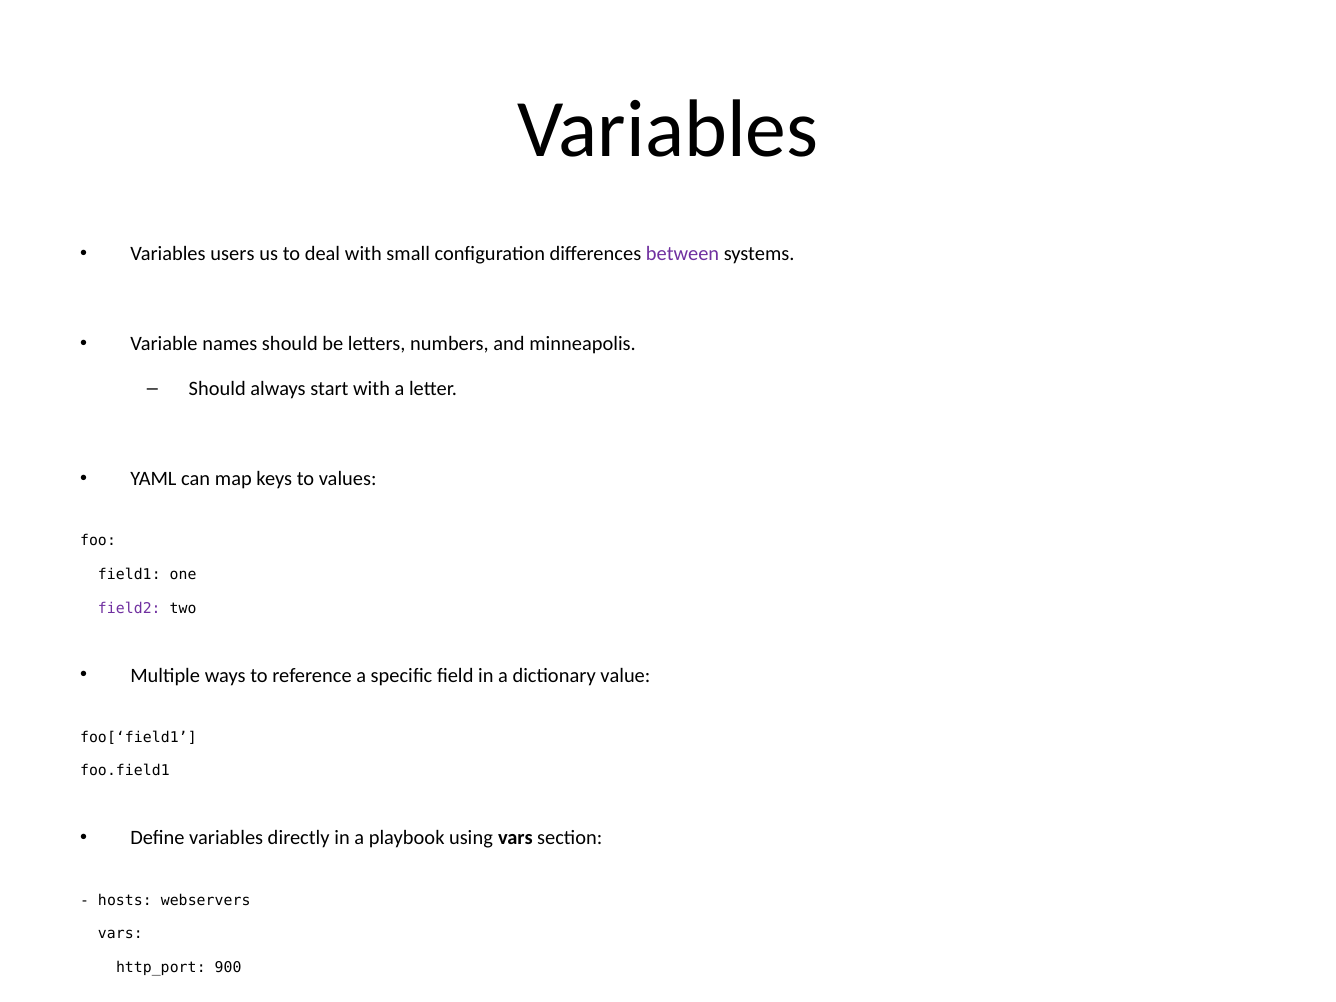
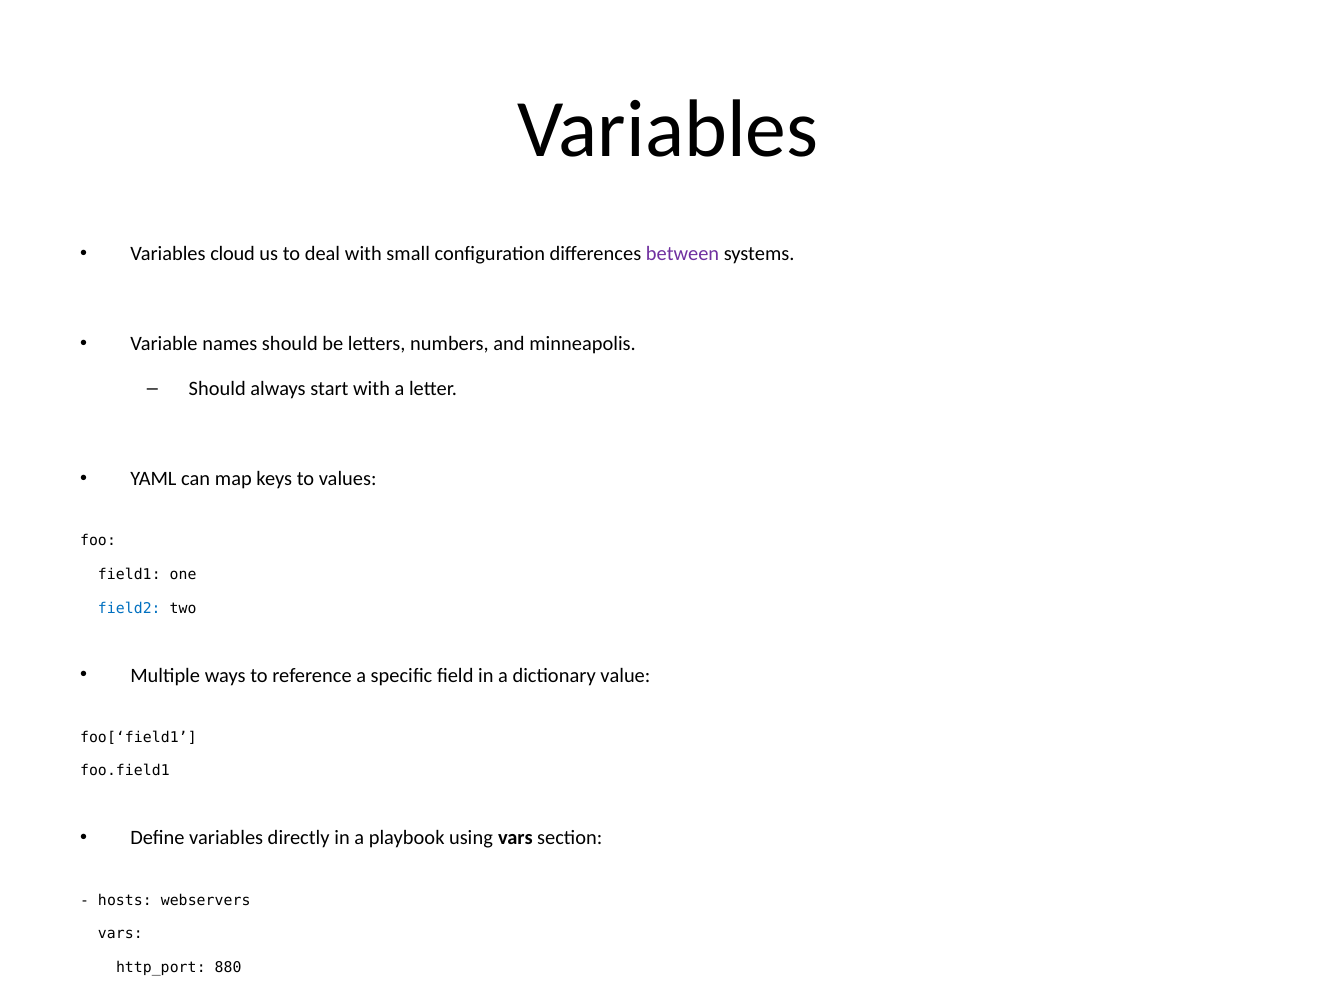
users: users -> cloud
field2 colour: purple -> blue
900: 900 -> 880
